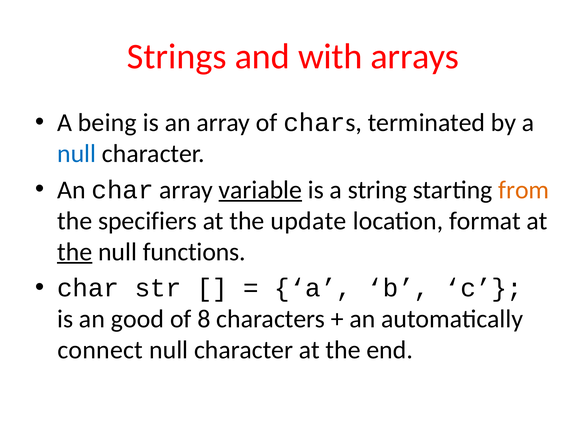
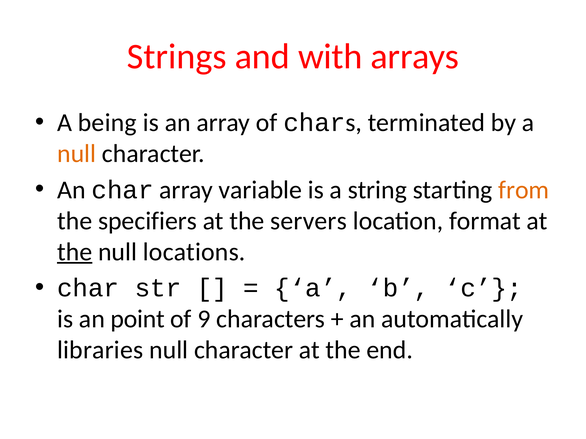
null at (77, 154) colour: blue -> orange
variable underline: present -> none
update: update -> servers
functions: functions -> locations
good: good -> point
8: 8 -> 9
connect: connect -> libraries
